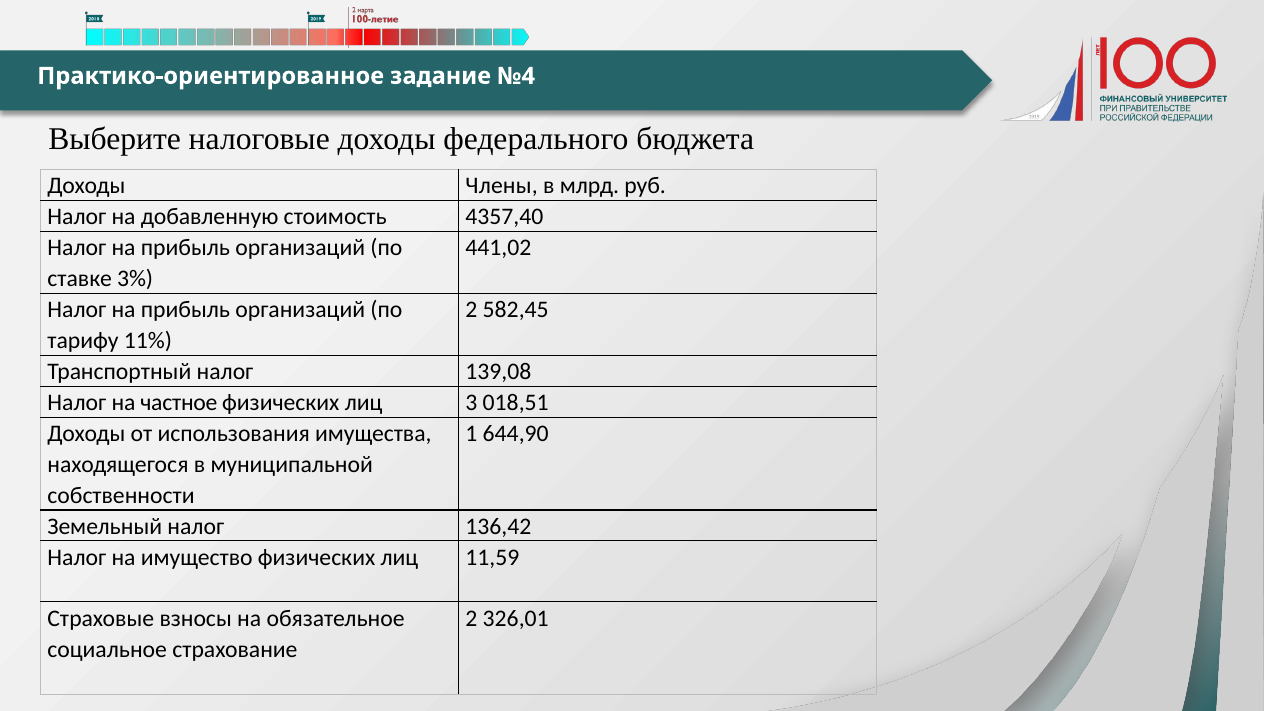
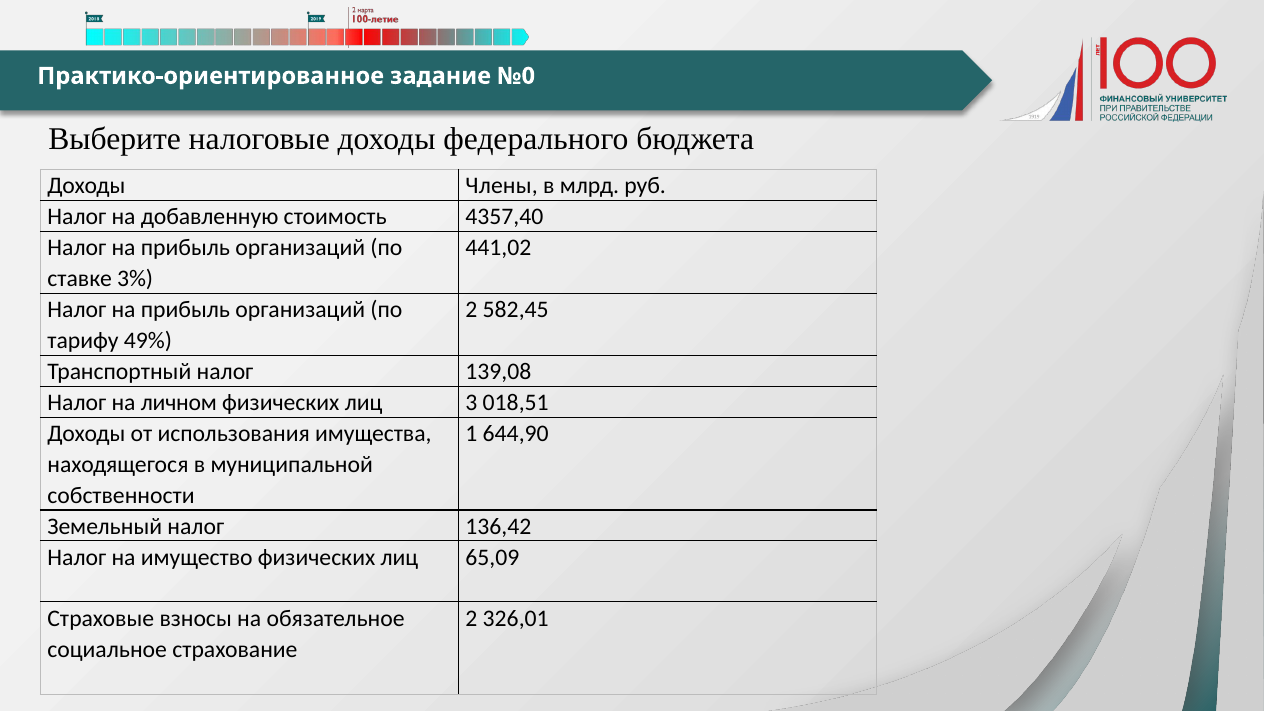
№4: №4 -> №0
11%: 11% -> 49%
частное: частное -> личном
11,59: 11,59 -> 65,09
